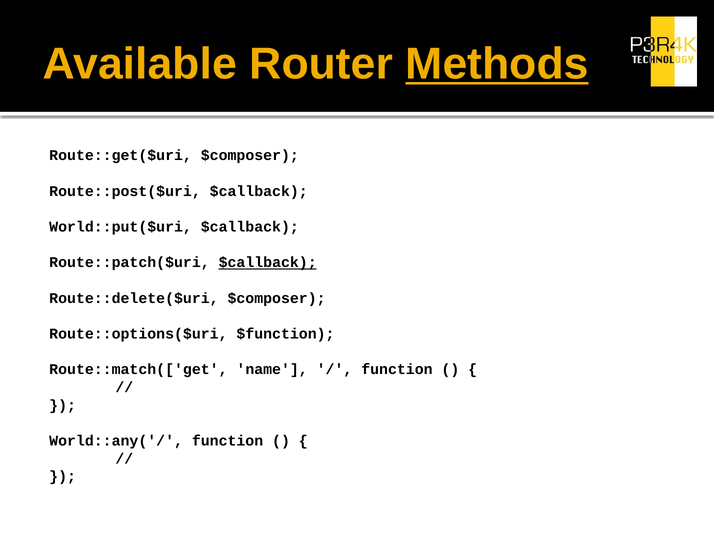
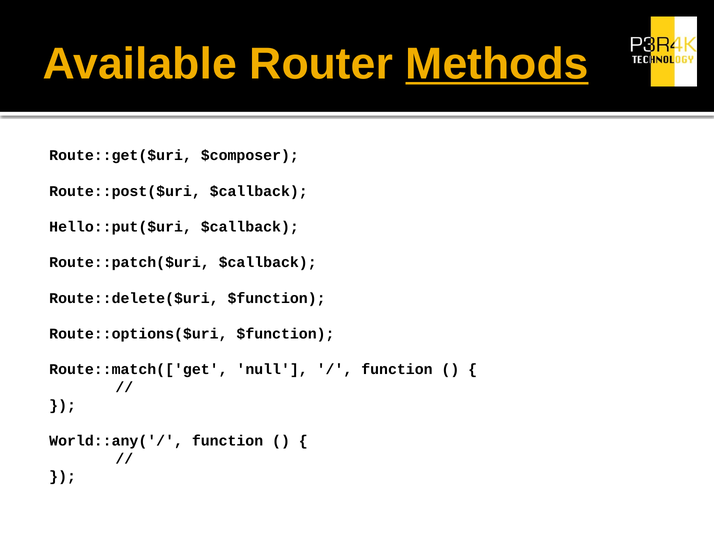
World::put($uri: World::put($uri -> Hello::put($uri
$callback at (268, 263) underline: present -> none
Route::delete($uri $composer: $composer -> $function
name: name -> null
